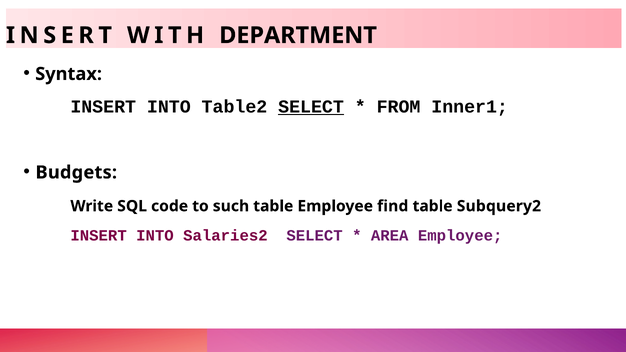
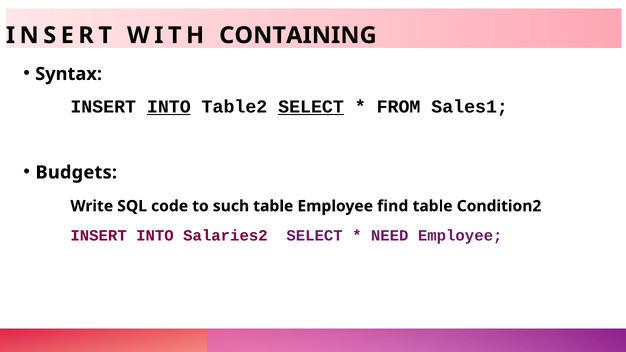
DEPARTMENT: DEPARTMENT -> CONTAINING
INTO at (169, 107) underline: none -> present
Inner1: Inner1 -> Sales1
Subquery2: Subquery2 -> Condition2
AREA: AREA -> NEED
